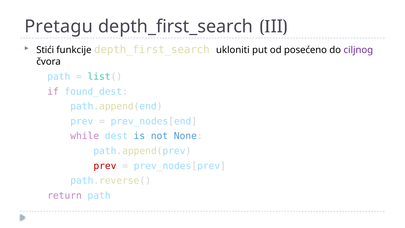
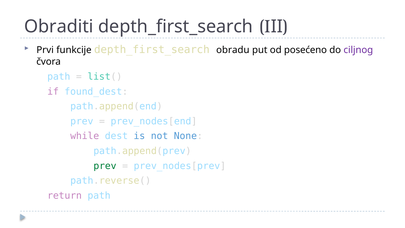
Pretagu: Pretagu -> Obraditi
Stići: Stići -> Prvi
ukloniti: ukloniti -> obradu
prev at (105, 166) colour: red -> green
